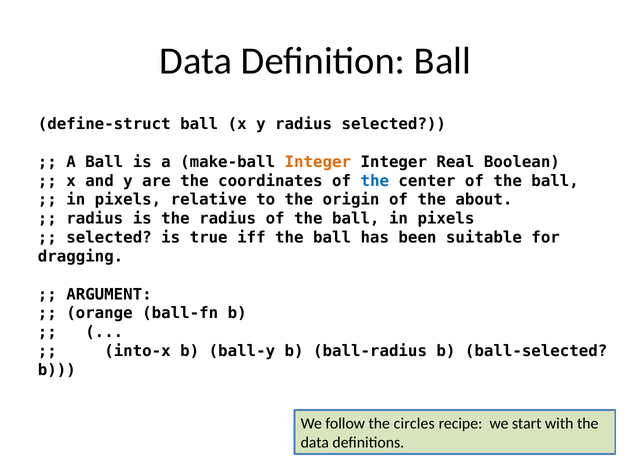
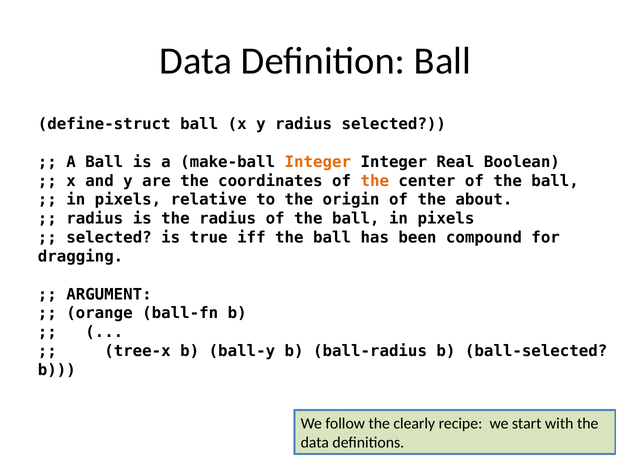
the at (375, 181) colour: blue -> orange
suitable: suitable -> compound
into-x: into-x -> tree-x
circles: circles -> clearly
